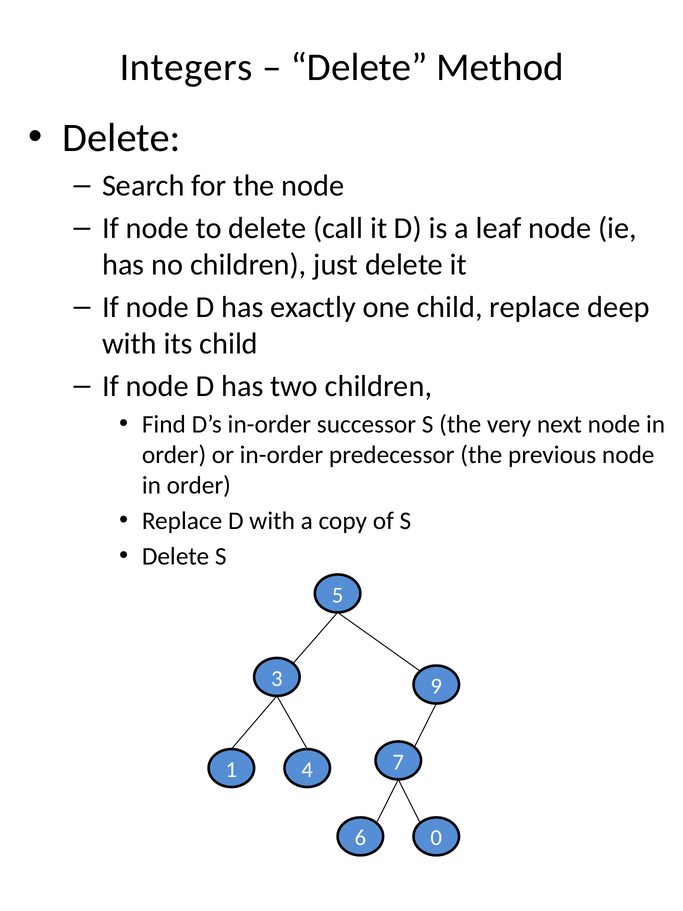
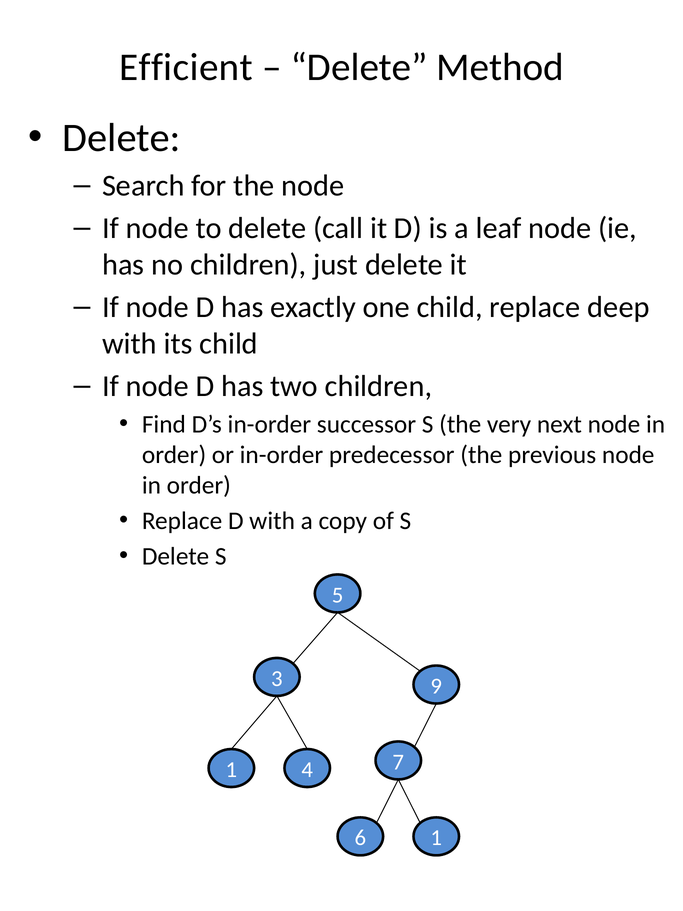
Integers: Integers -> Efficient
6 0: 0 -> 1
